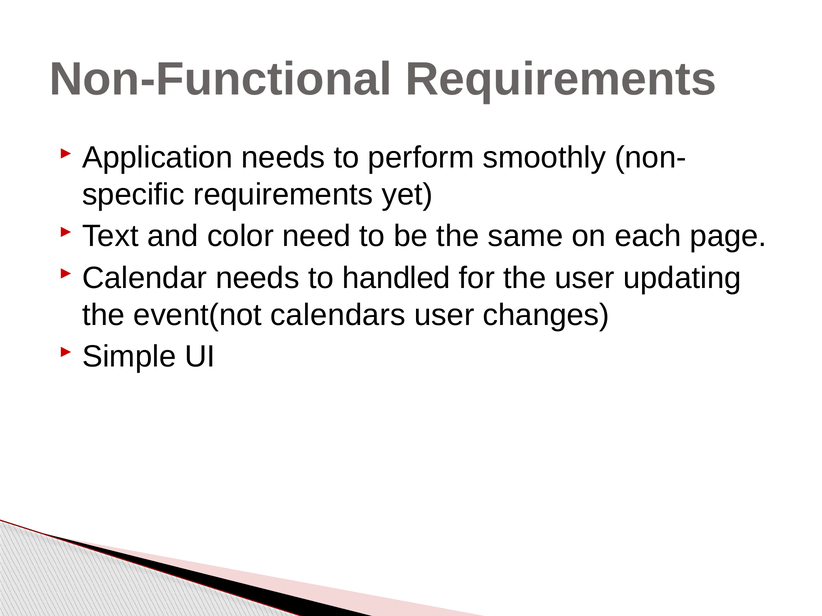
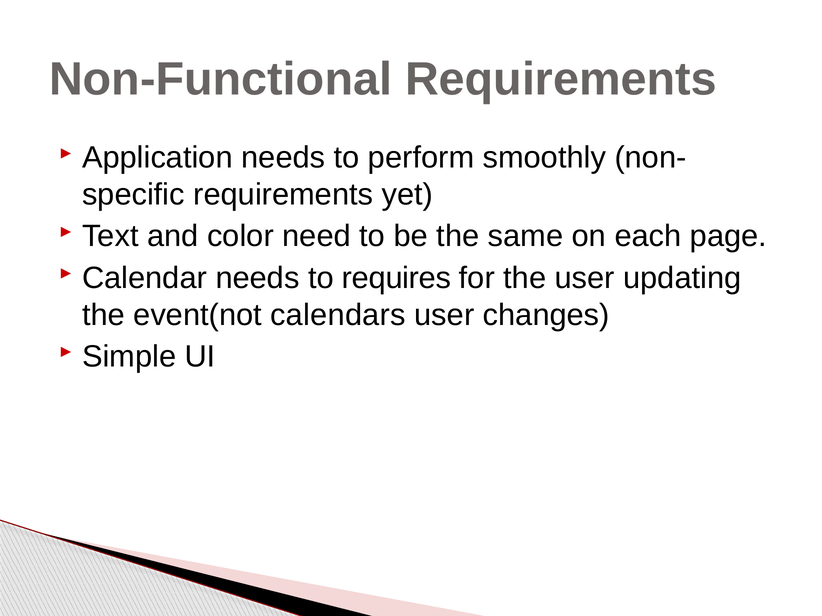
handled: handled -> requires
